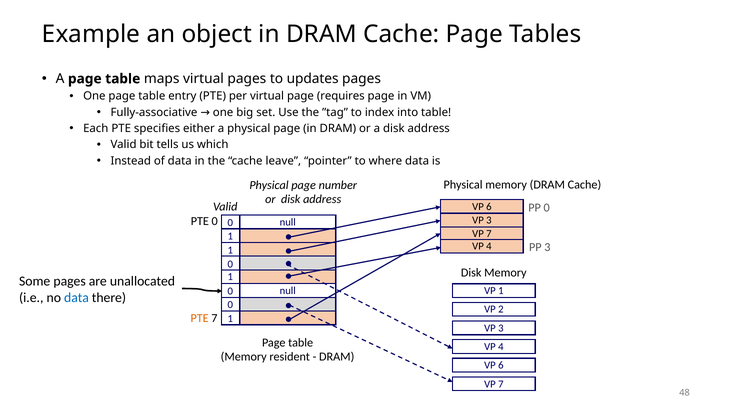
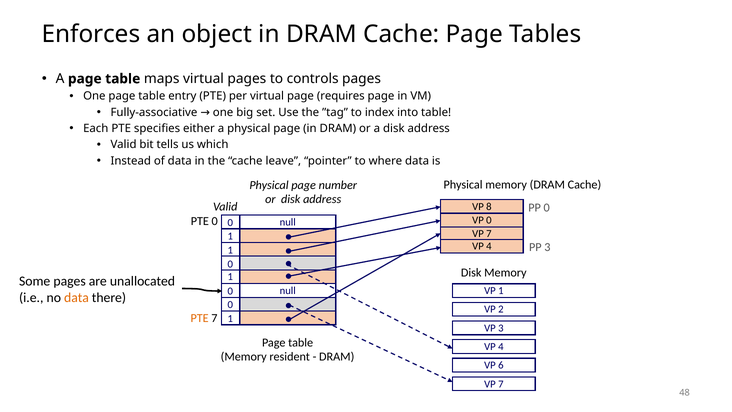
Example: Example -> Enforces
updates: updates -> controls
6 at (489, 206): 6 -> 8
3 at (489, 220): 3 -> 0
data at (76, 298) colour: blue -> orange
